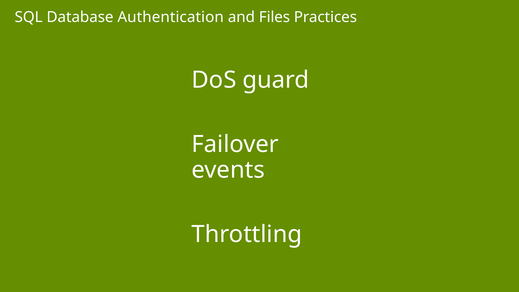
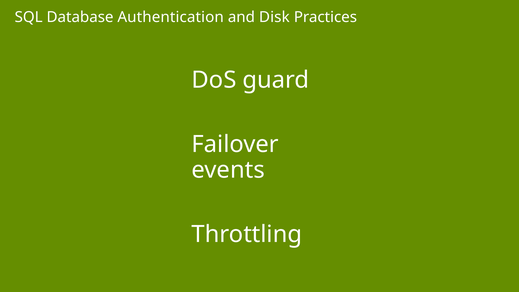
Files: Files -> Disk
